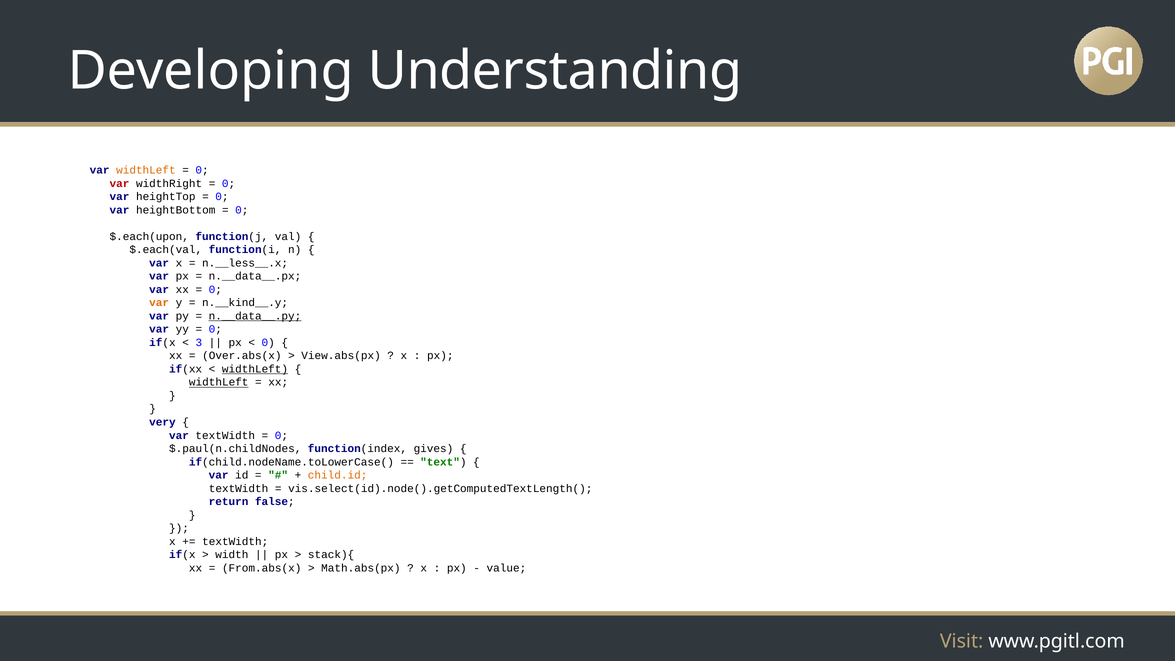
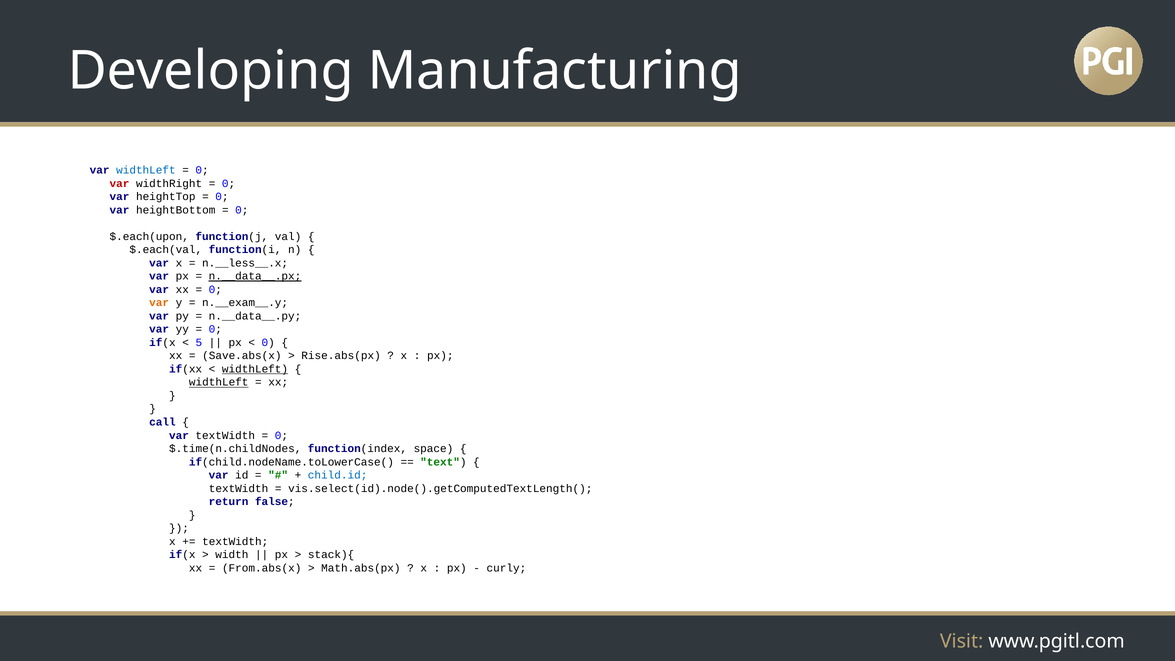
Understanding: Understanding -> Manufacturing
widthLeft at (146, 170) colour: orange -> blue
n.__data__.px underline: none -> present
n.__kind__.y: n.__kind__.y -> n.__exam__.y
n.__data__.py underline: present -> none
3: 3 -> 5
Over.abs(x: Over.abs(x -> Save.abs(x
View.abs(px: View.abs(px -> Rise.abs(px
very: very -> call
$.paul(n.childNodes: $.paul(n.childNodes -> $.time(n.childNodes
gives: gives -> space
child.id colour: orange -> blue
value: value -> curly
